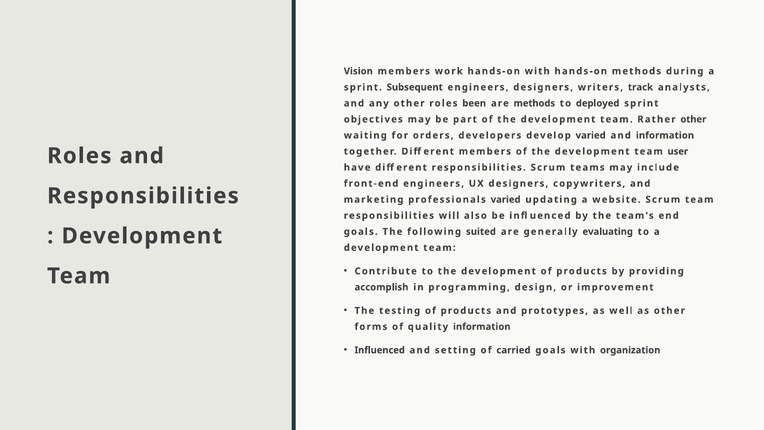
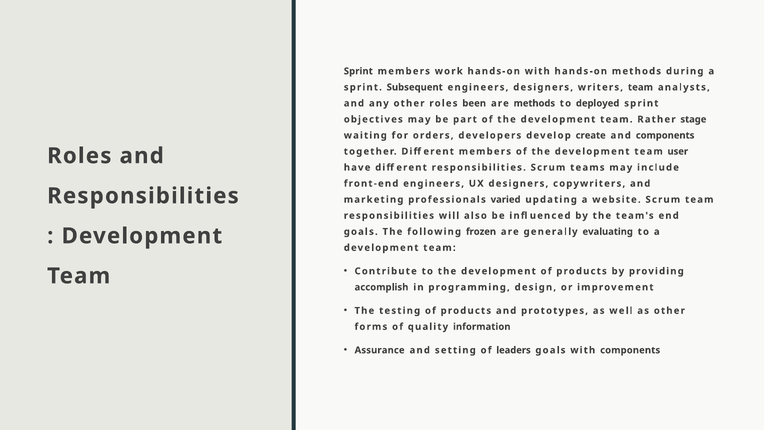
Vision at (358, 71): Vision -> Sprint
writers track: track -> team
Rather other: other -> stage
develop varied: varied -> create
and information: information -> components
suited: suited -> frozen
Influenced at (380, 350): Influenced -> Assurance
carried: carried -> leaders
with organization: organization -> components
